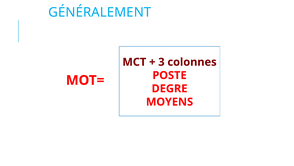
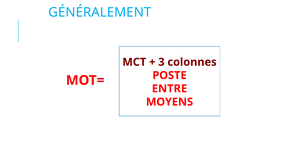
DEGRE: DEGRE -> ENTRE
